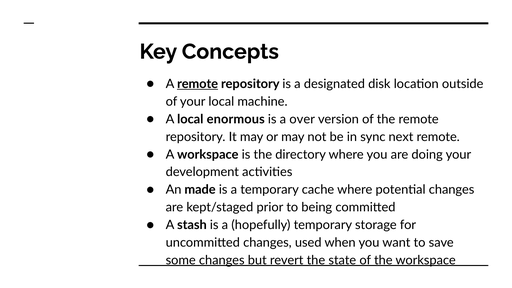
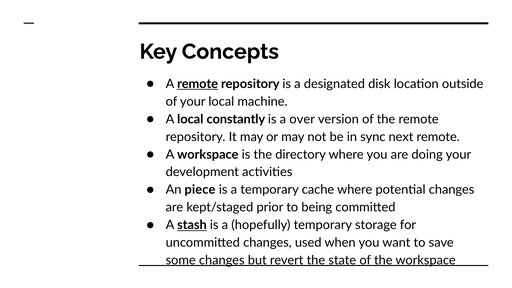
enormous: enormous -> constantly
made: made -> piece
stash underline: none -> present
